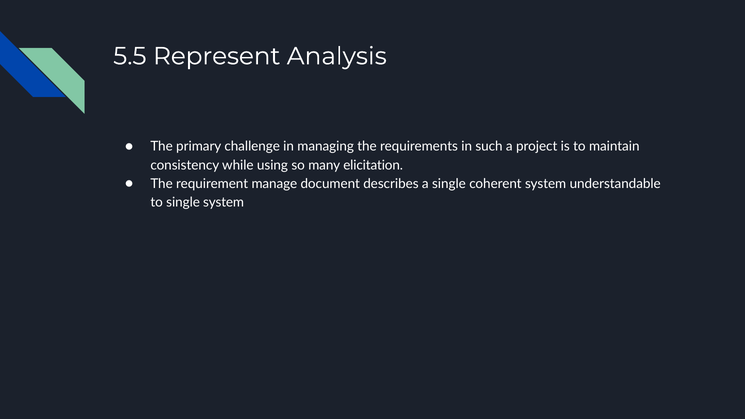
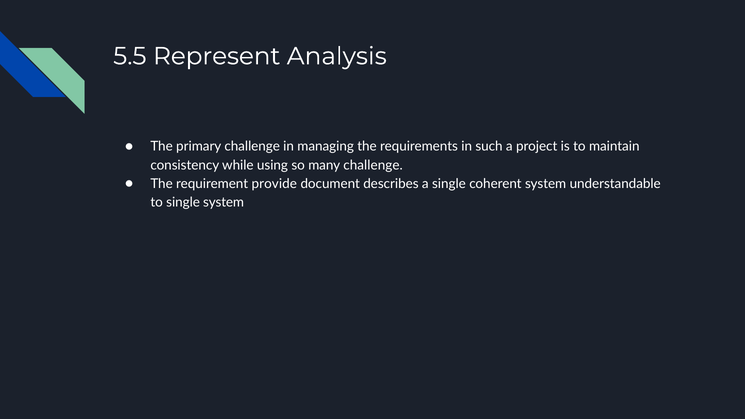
many elicitation: elicitation -> challenge
manage: manage -> provide
